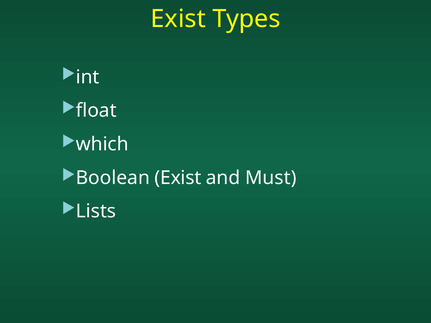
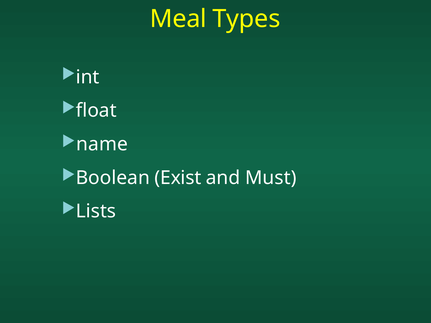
Exist at (178, 19): Exist -> Meal
which: which -> name
